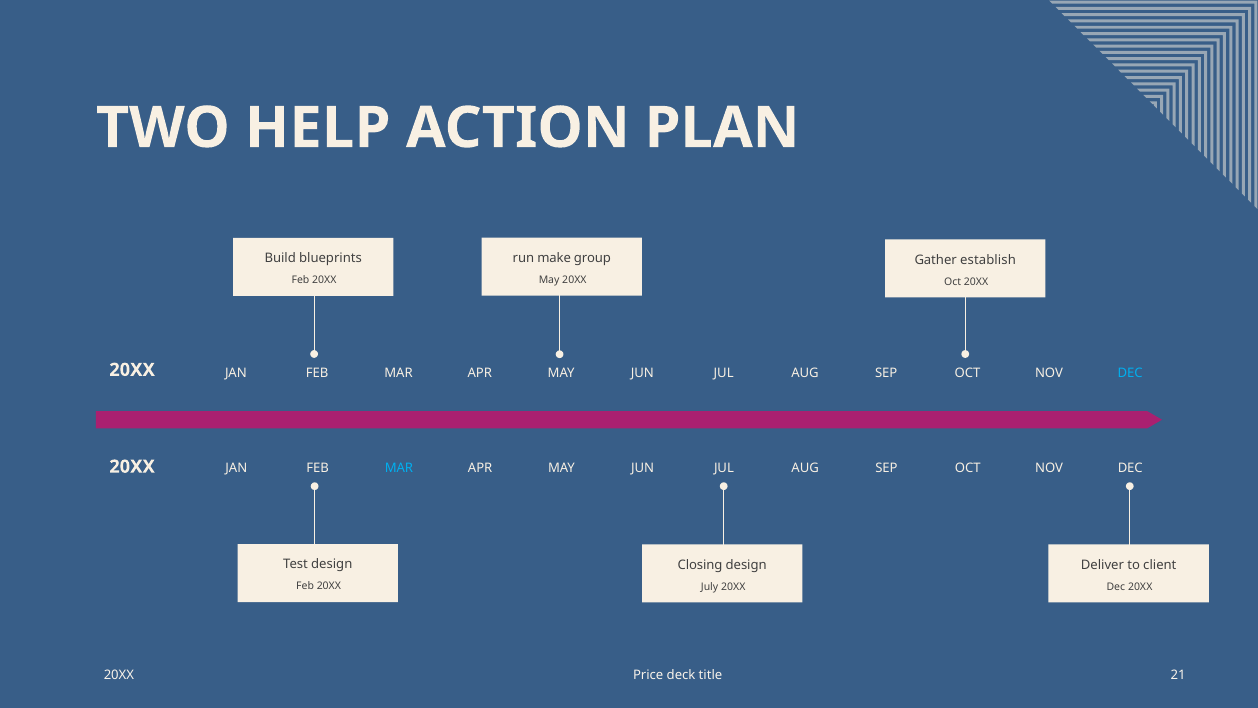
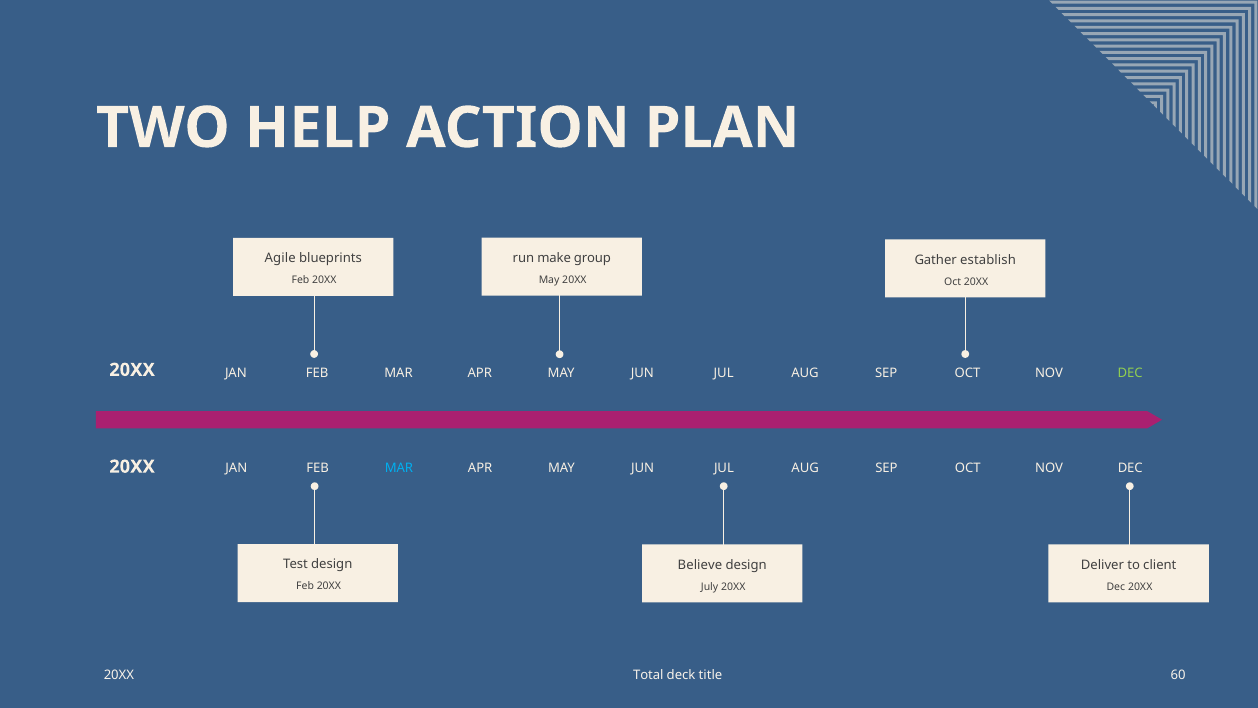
Build: Build -> Agile
DEC at (1130, 373) colour: light blue -> light green
Closing: Closing -> Believe
Price: Price -> Total
21: 21 -> 60
